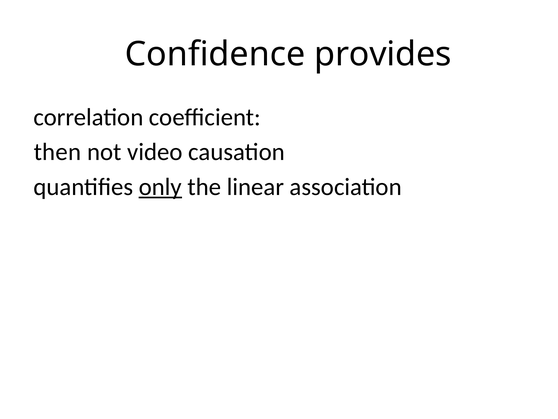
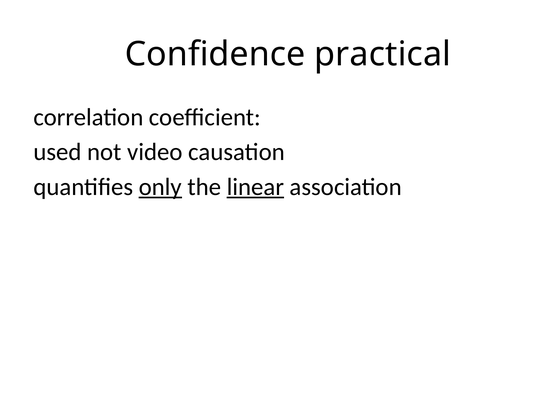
provides: provides -> practical
then: then -> used
linear underline: none -> present
